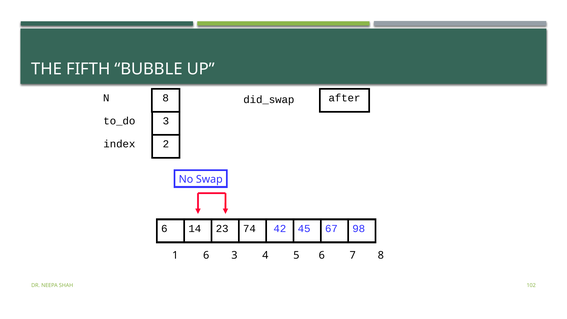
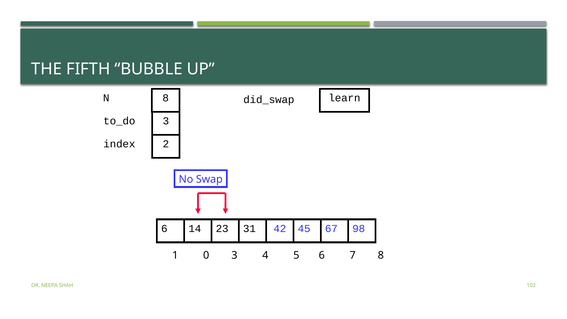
after: after -> learn
74: 74 -> 31
1 6: 6 -> 0
